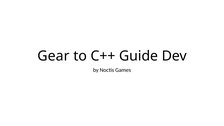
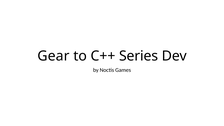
Guide: Guide -> Series
